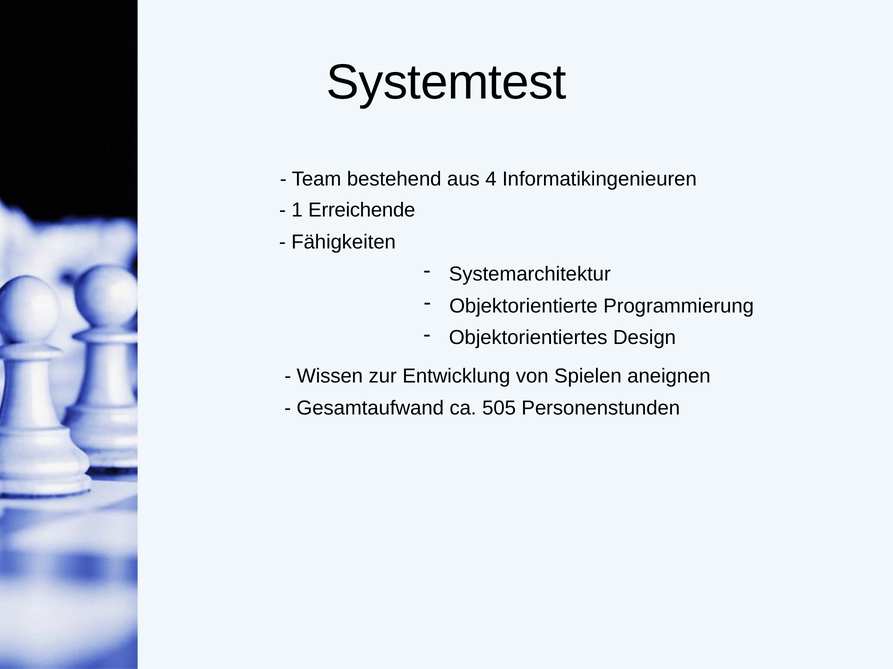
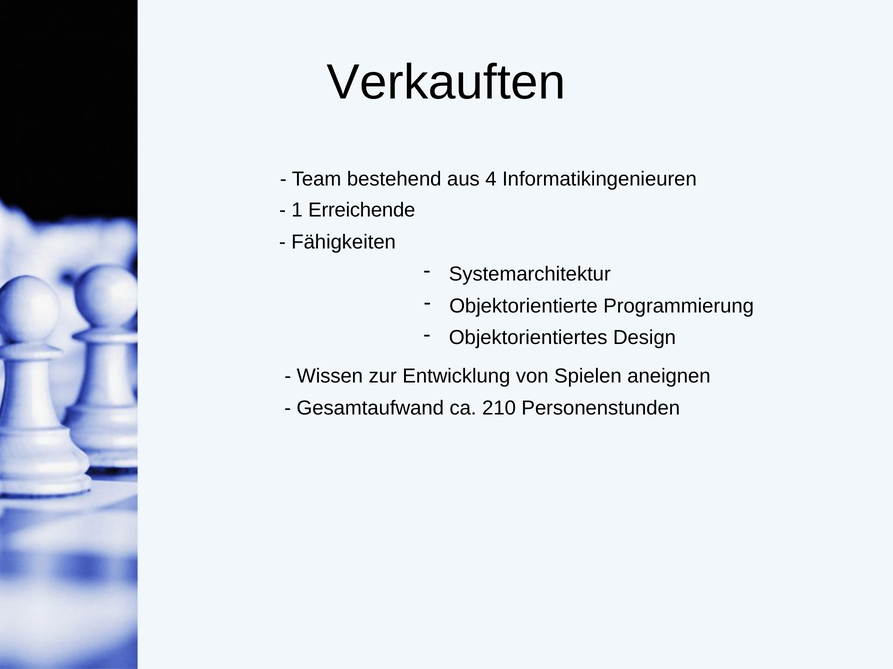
Systemtest: Systemtest -> Verkauften
505: 505 -> 210
